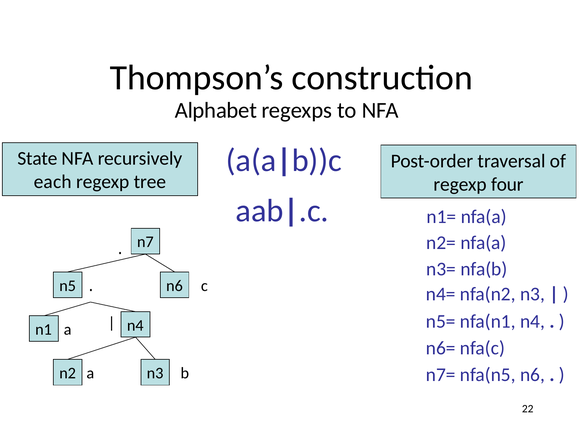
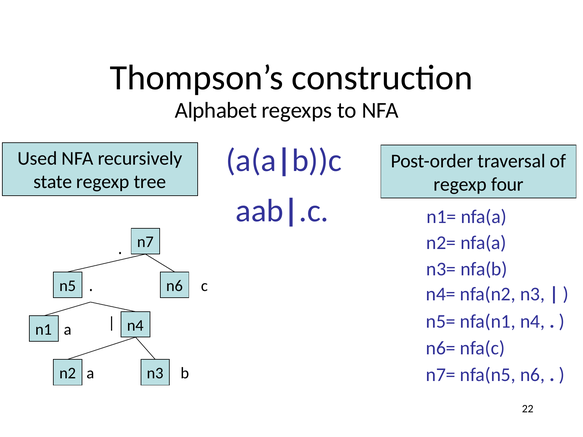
State: State -> Used
each: each -> state
